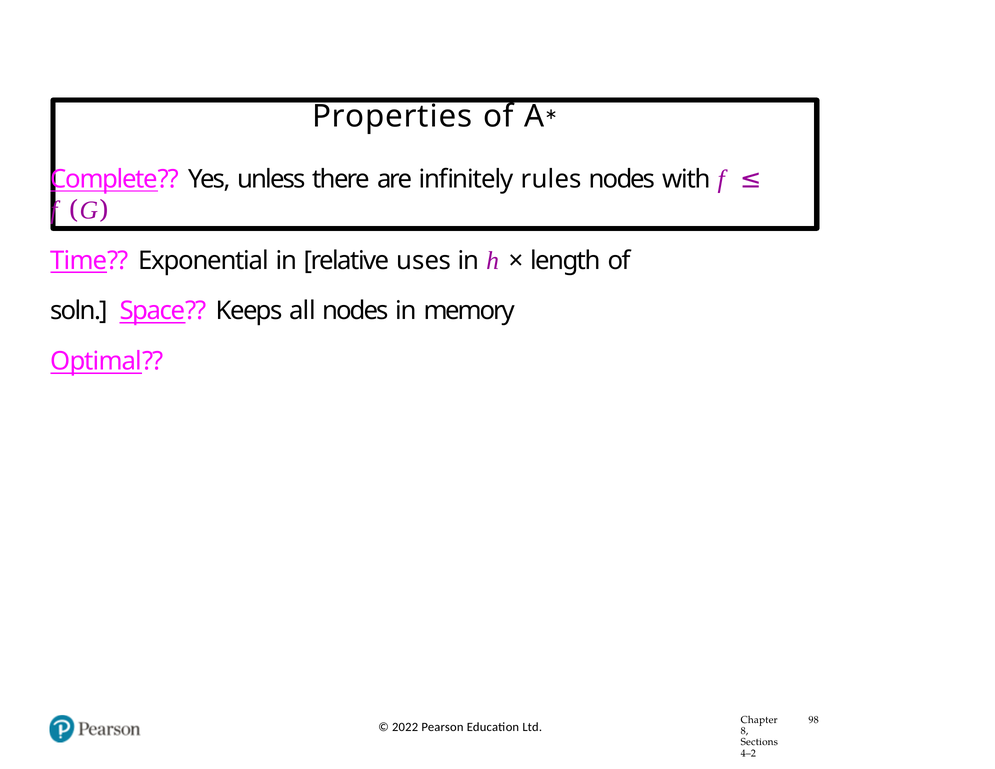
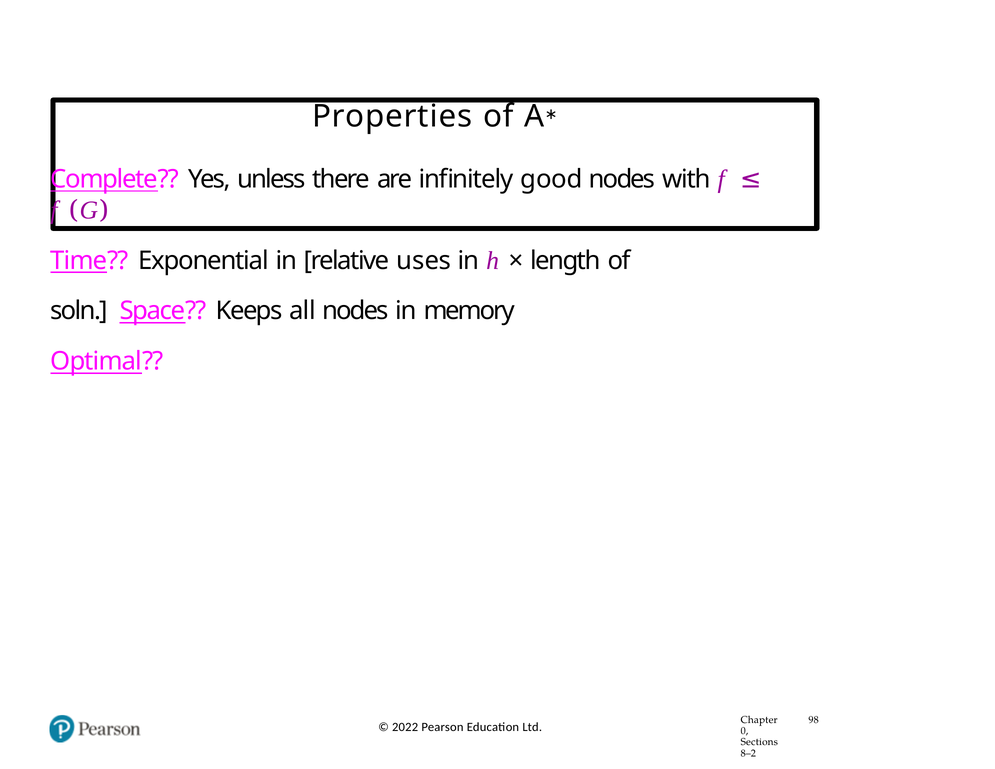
rules: rules -> good
8: 8 -> 0
4–2: 4–2 -> 8–2
